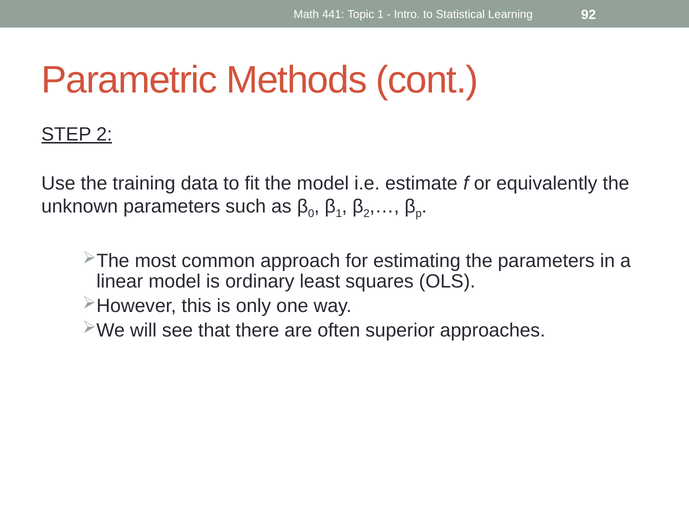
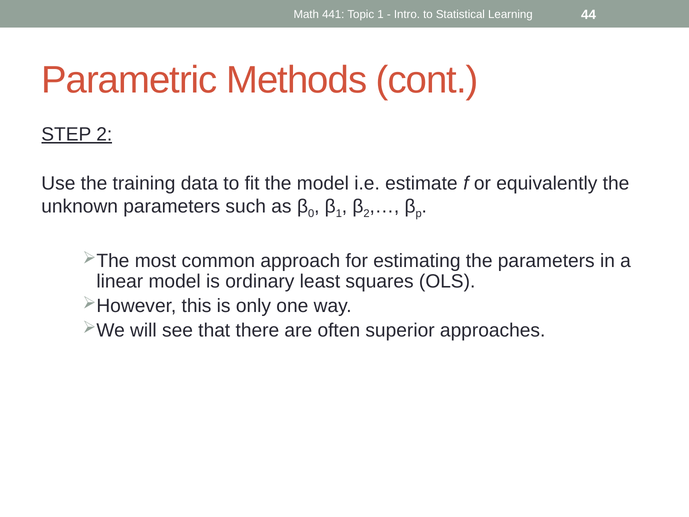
92: 92 -> 44
